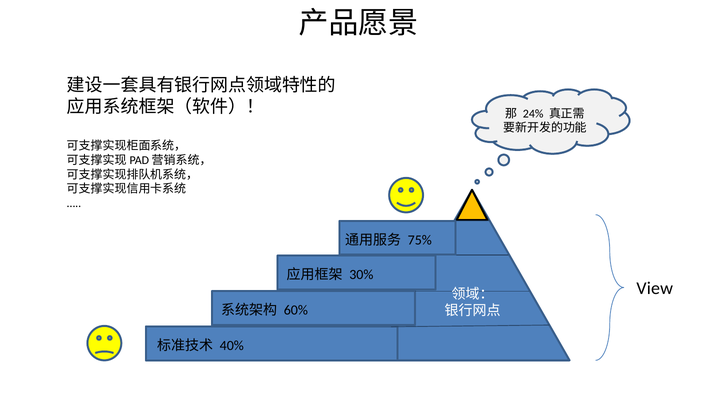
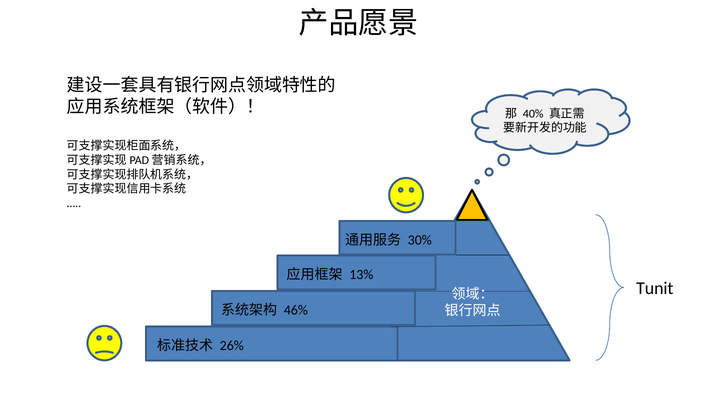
24%: 24% -> 40%
75%: 75% -> 30%
30%: 30% -> 13%
View: View -> Tunit
60%: 60% -> 46%
40%: 40% -> 26%
